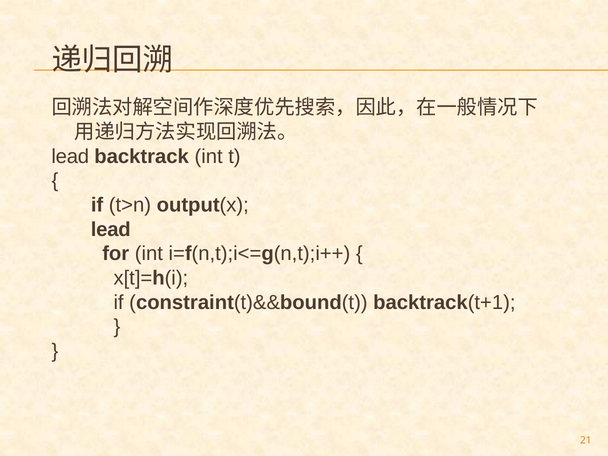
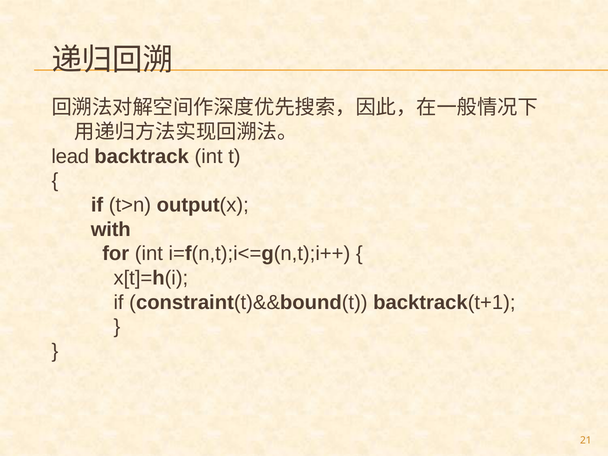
lead at (111, 229): lead -> with
